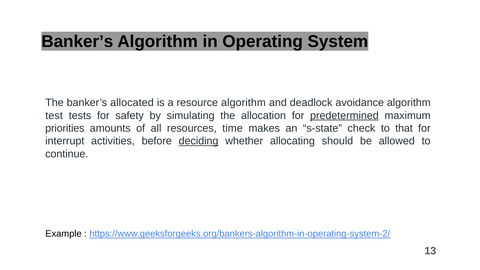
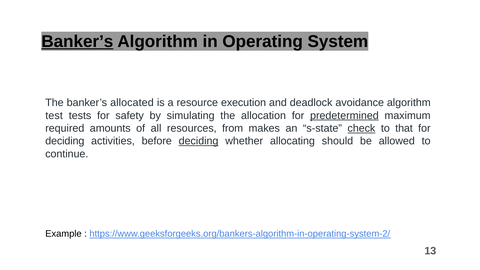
Banker’s at (77, 42) underline: none -> present
resource algorithm: algorithm -> execution
priorities: priorities -> required
time: time -> from
check underline: none -> present
interrupt at (65, 141): interrupt -> deciding
